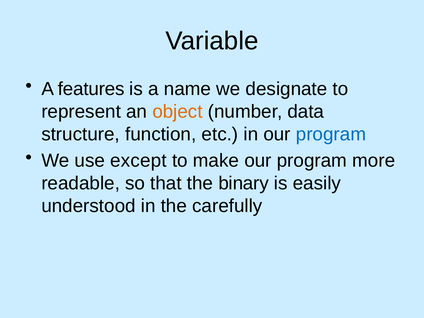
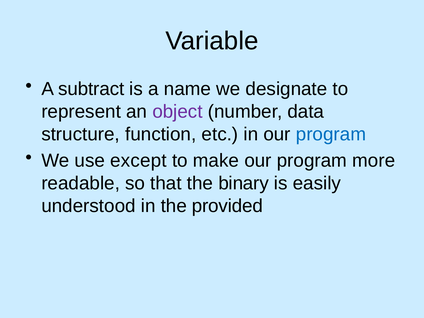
features: features -> subtract
object colour: orange -> purple
carefully: carefully -> provided
